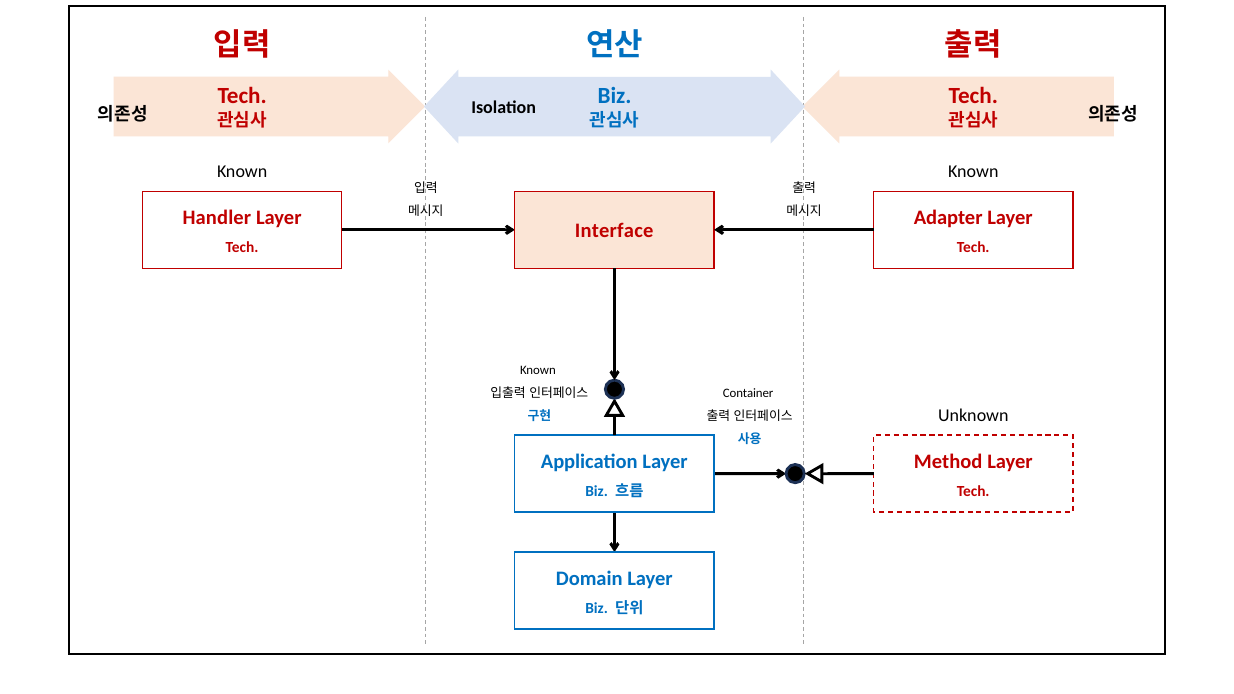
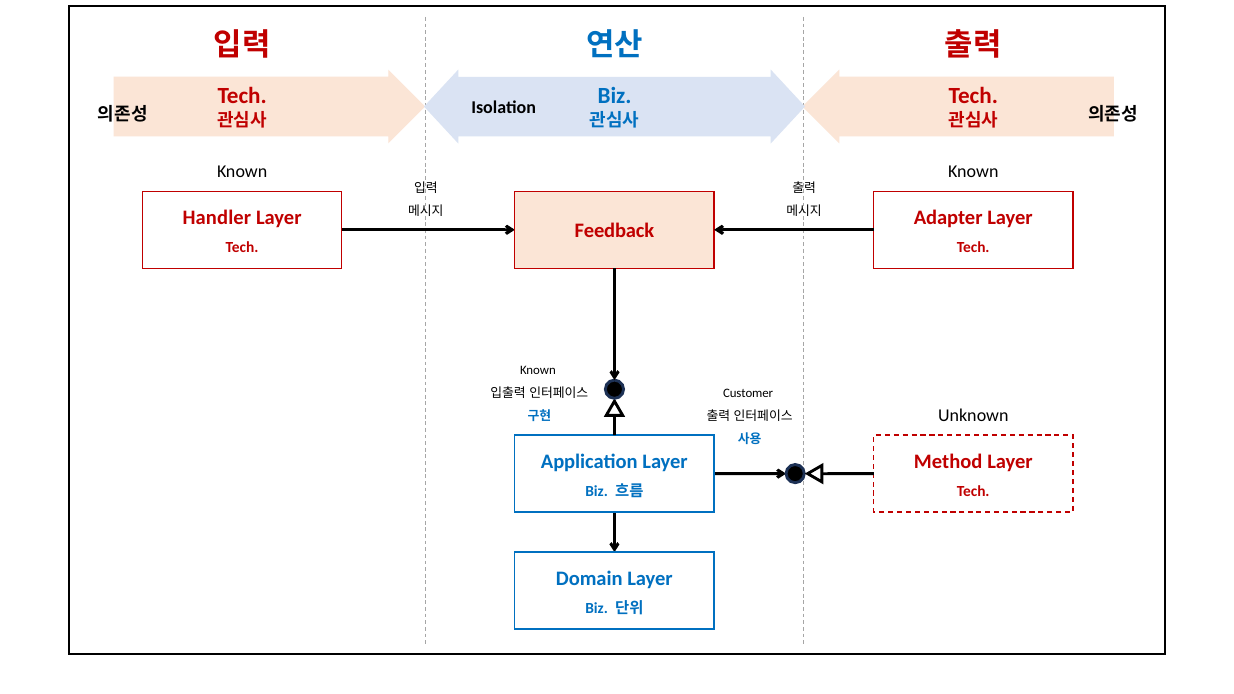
Interface: Interface -> Feedback
Container: Container -> Customer
